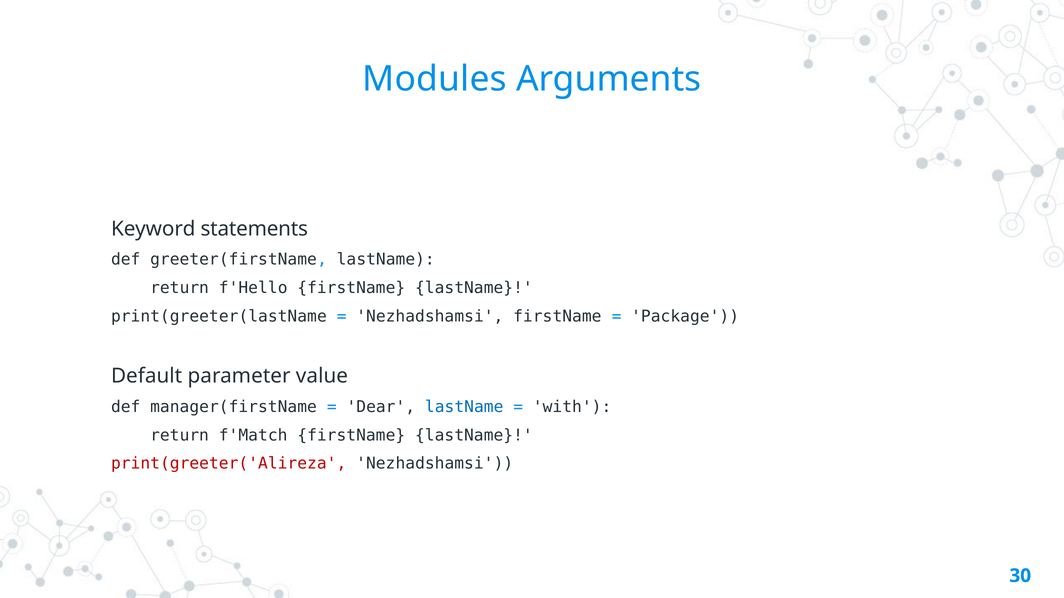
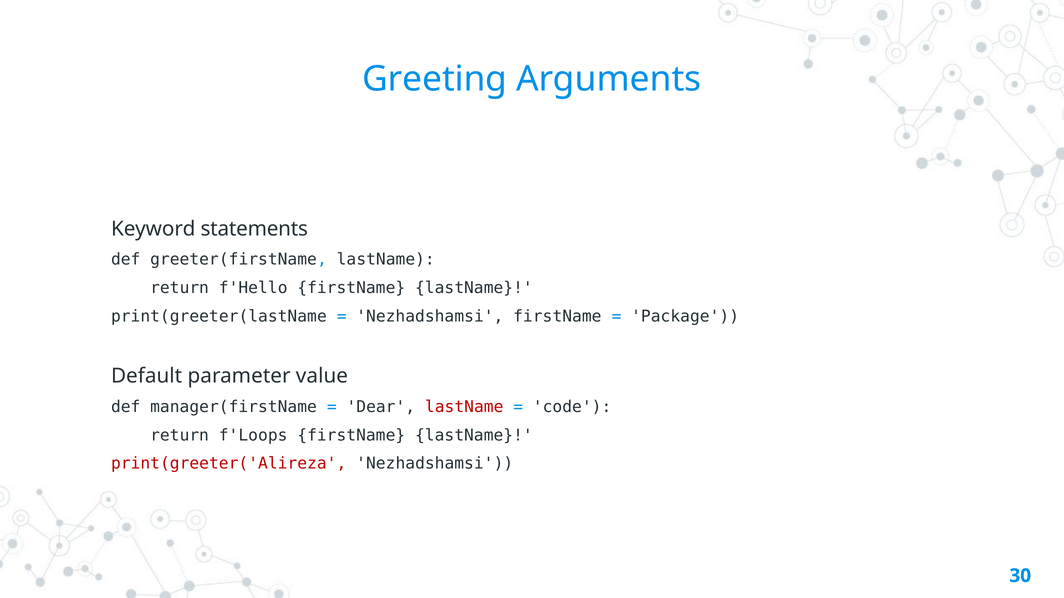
Modules: Modules -> Greeting
lastName at (464, 407) colour: blue -> red
with: with -> code
f'Match: f'Match -> f'Loops
